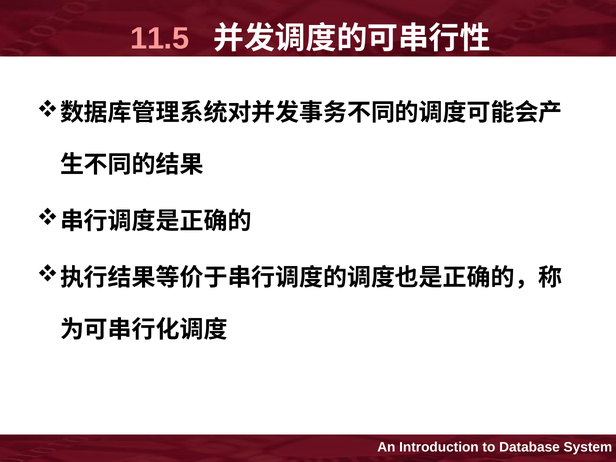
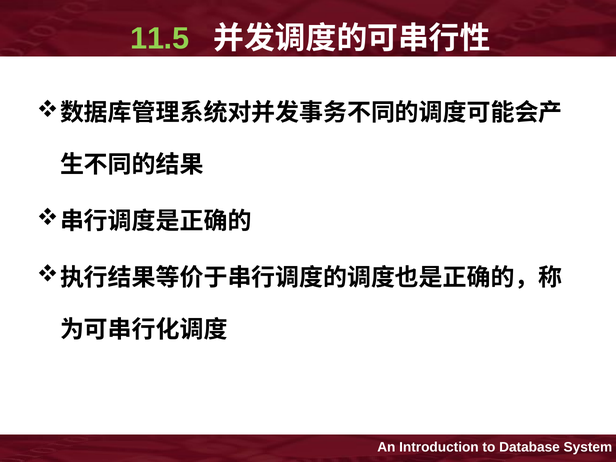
11.5 colour: pink -> light green
